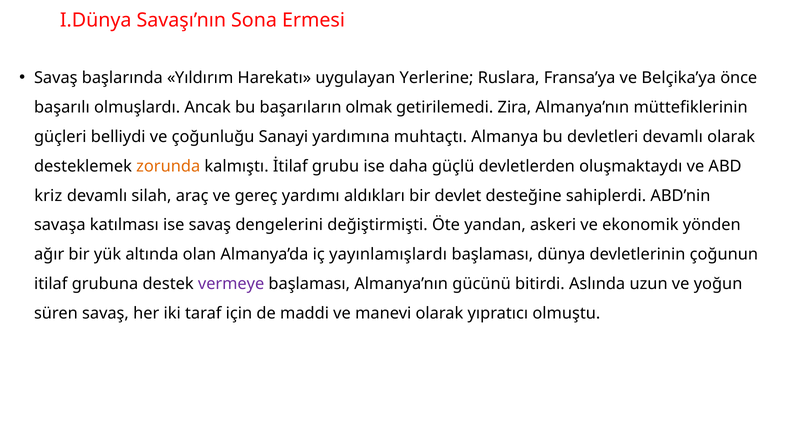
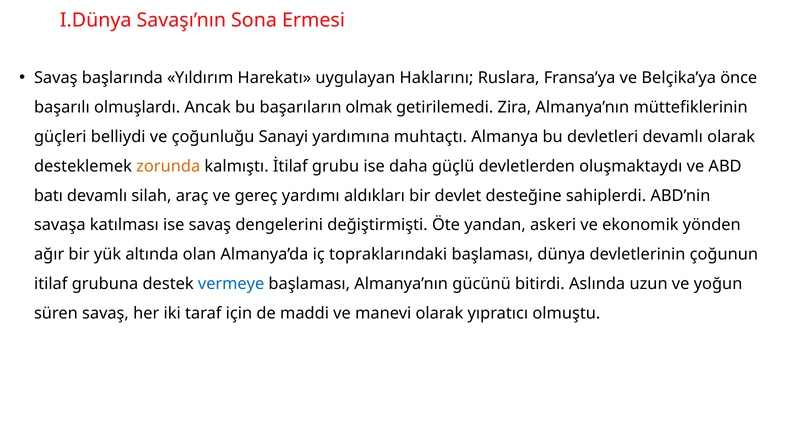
Yerlerine: Yerlerine -> Haklarını
kriz: kriz -> batı
yayınlamışlardı: yayınlamışlardı -> topraklarındaki
vermeye colour: purple -> blue
